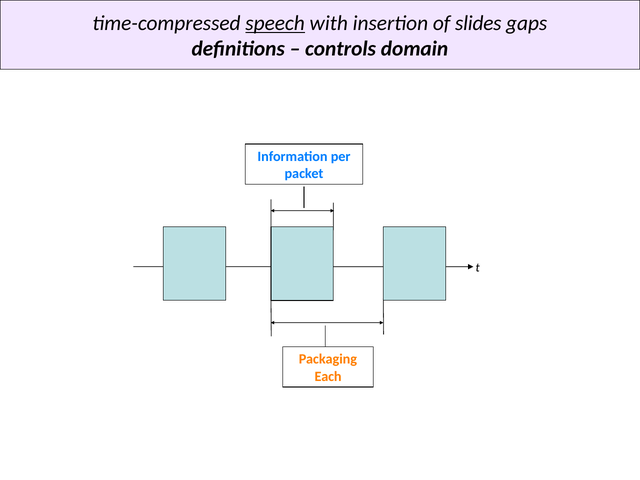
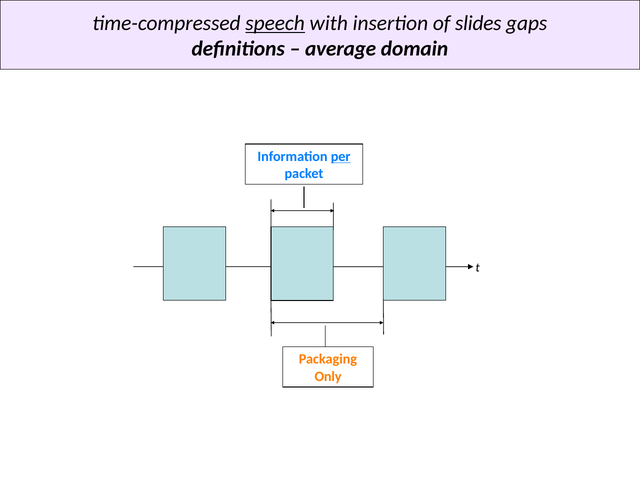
controls: controls -> average
per underline: none -> present
Each: Each -> Only
